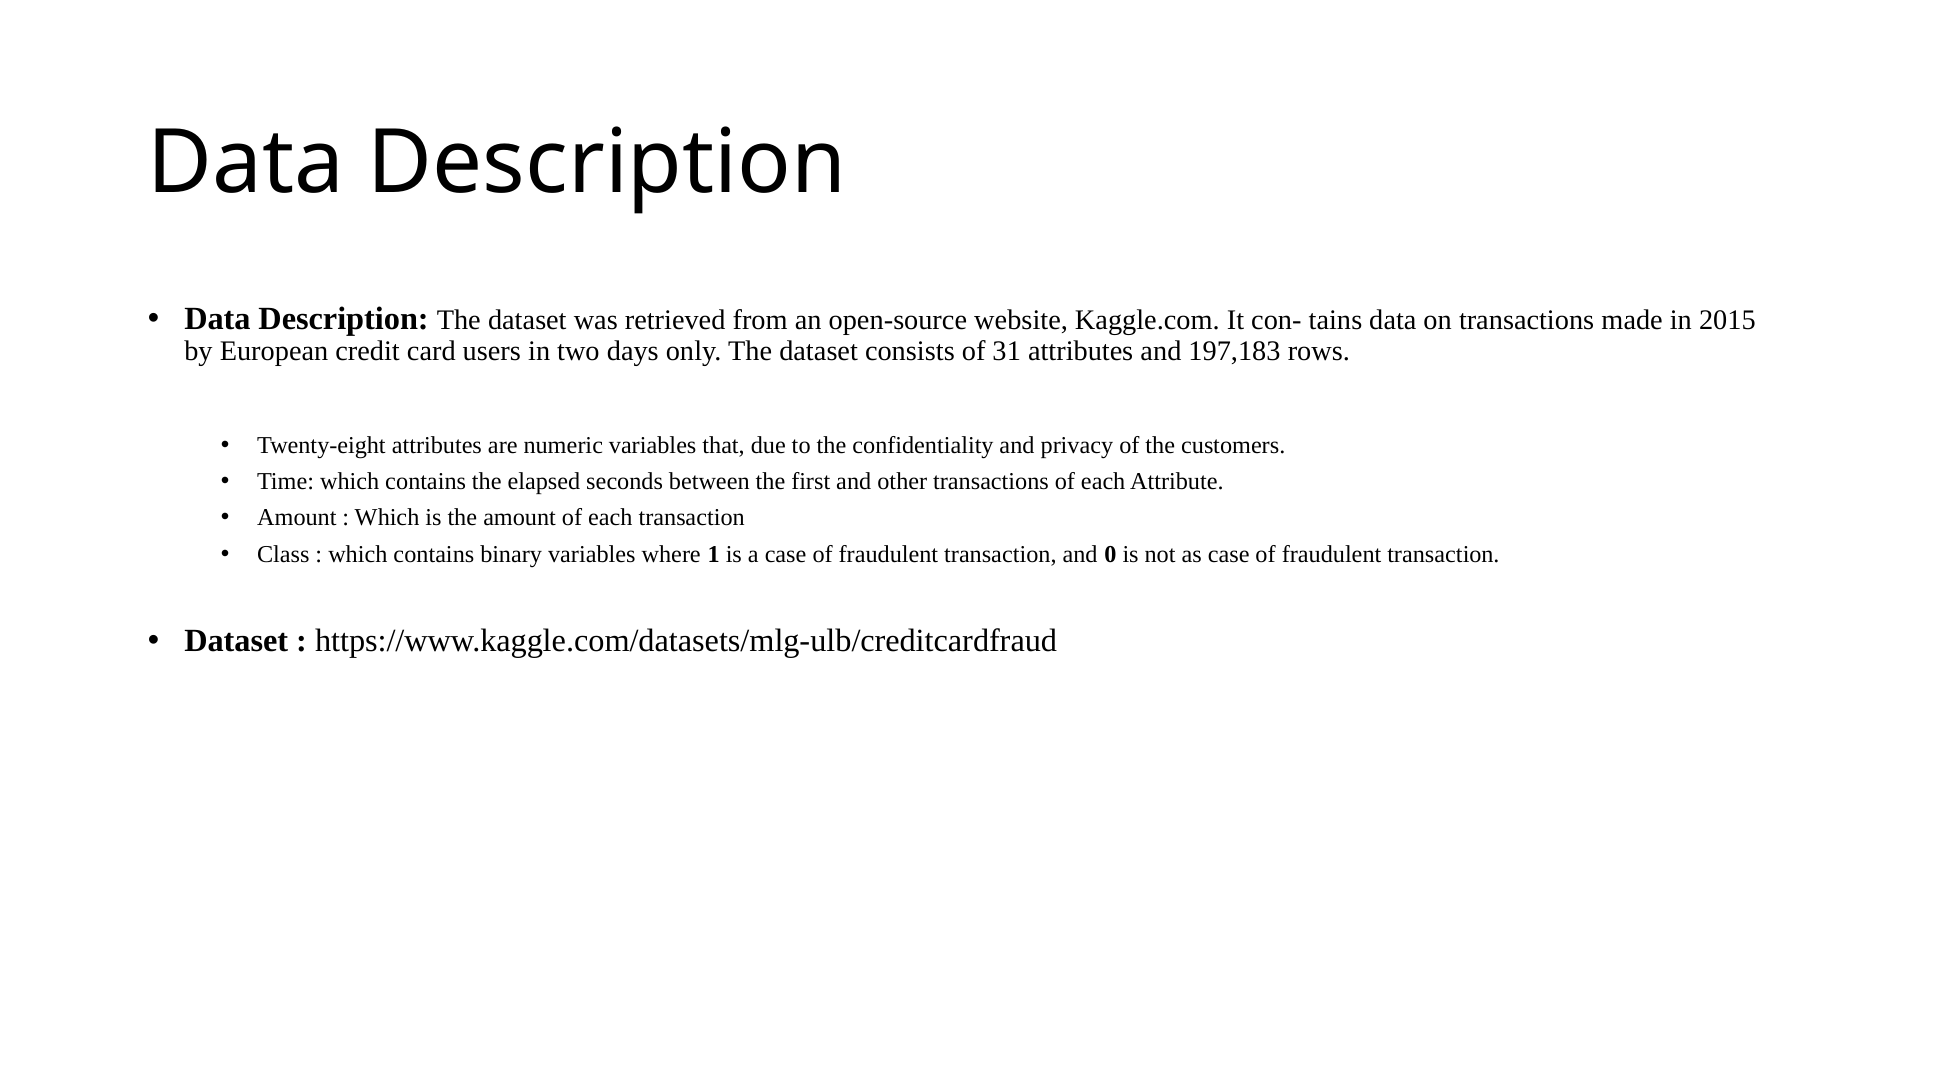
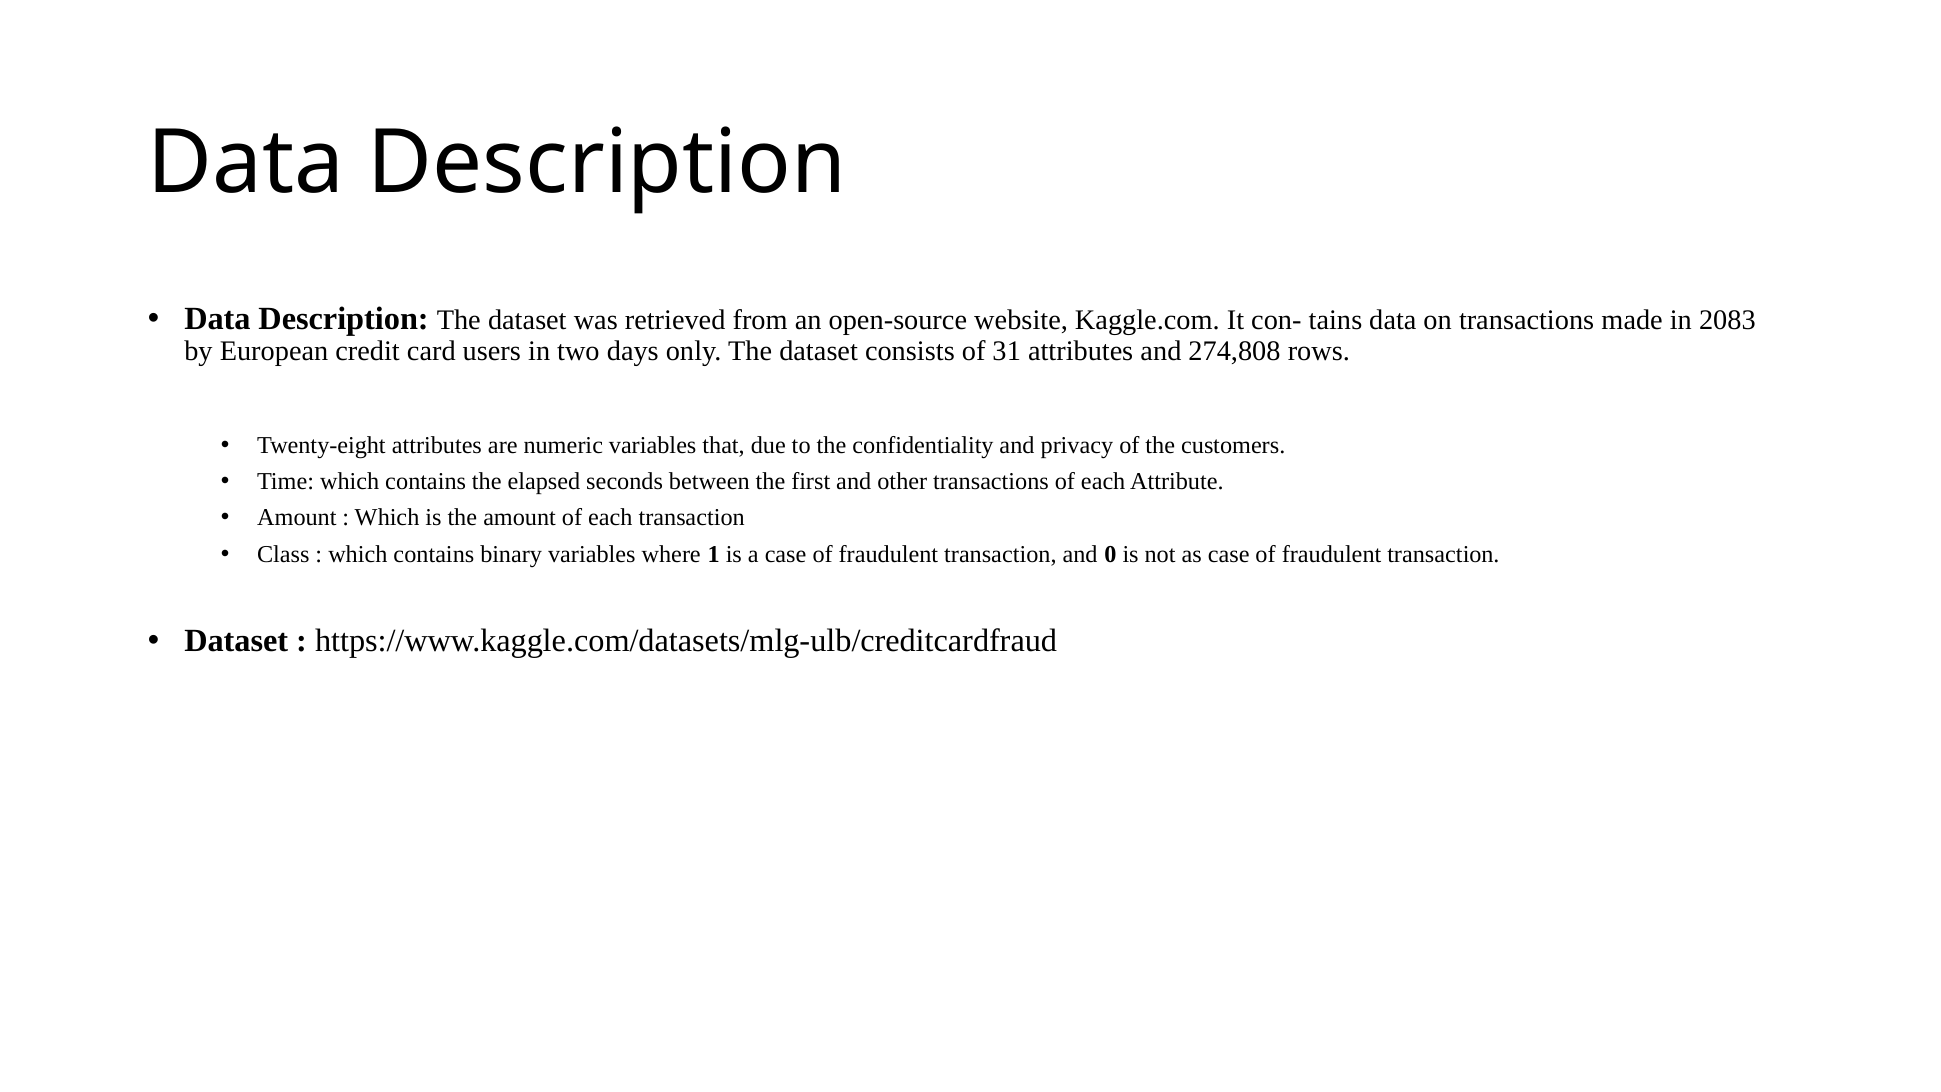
2015: 2015 -> 2083
197,183: 197,183 -> 274,808
